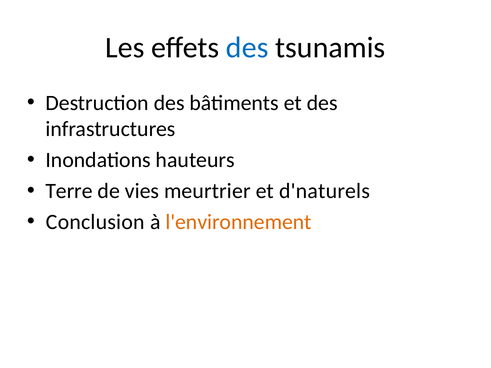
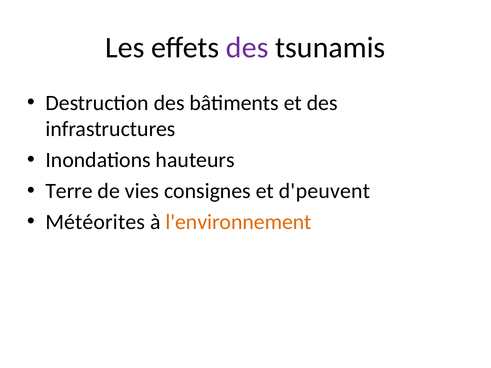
des at (247, 48) colour: blue -> purple
meurtrier: meurtrier -> consignes
d'naturels: d'naturels -> d'peuvent
Conclusion: Conclusion -> Météorites
